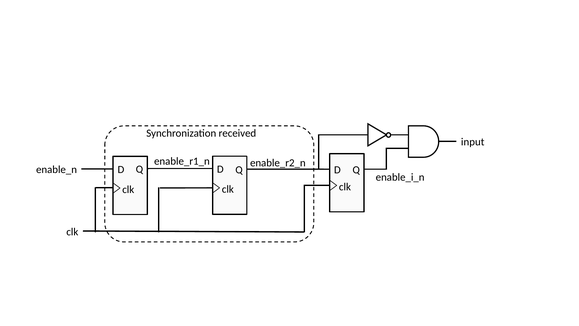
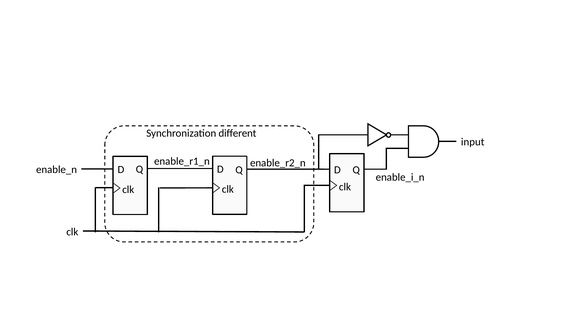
received: received -> different
